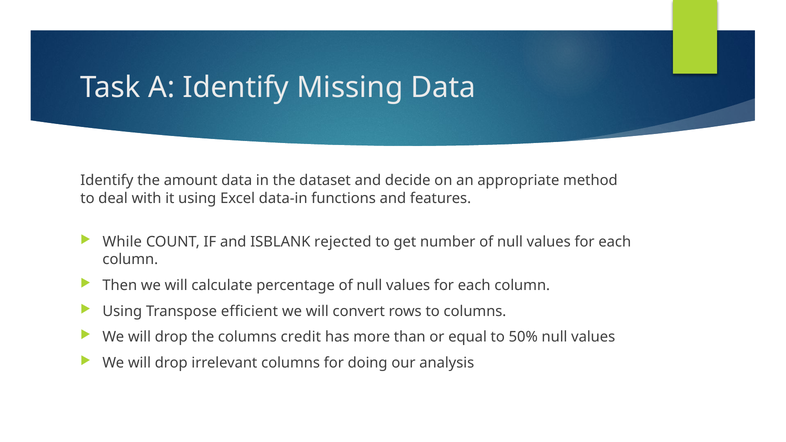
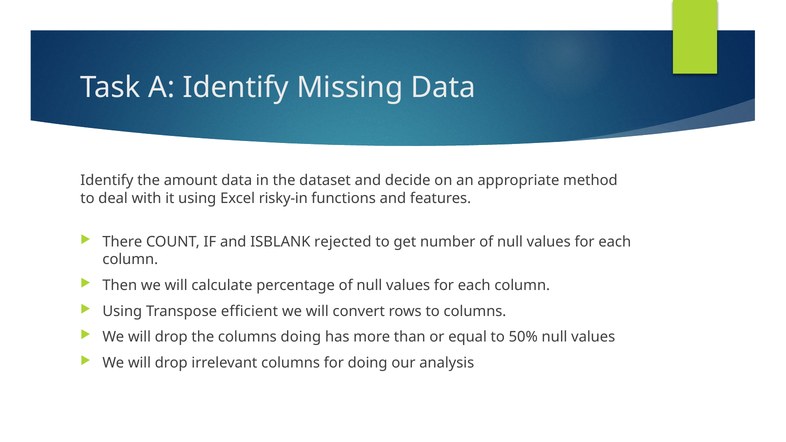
data-in: data-in -> risky-in
While: While -> There
columns credit: credit -> doing
